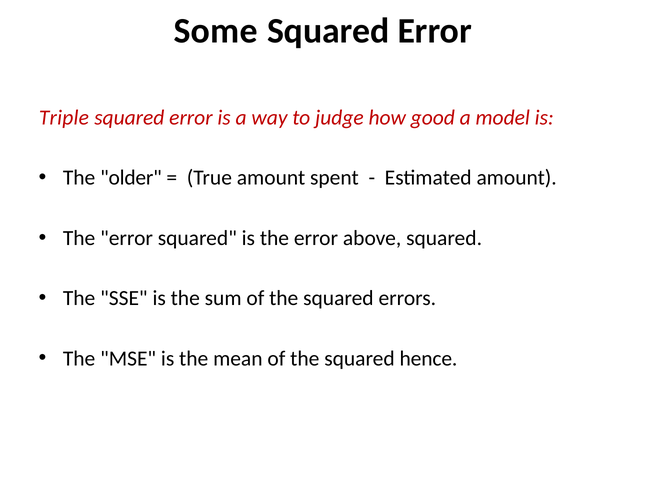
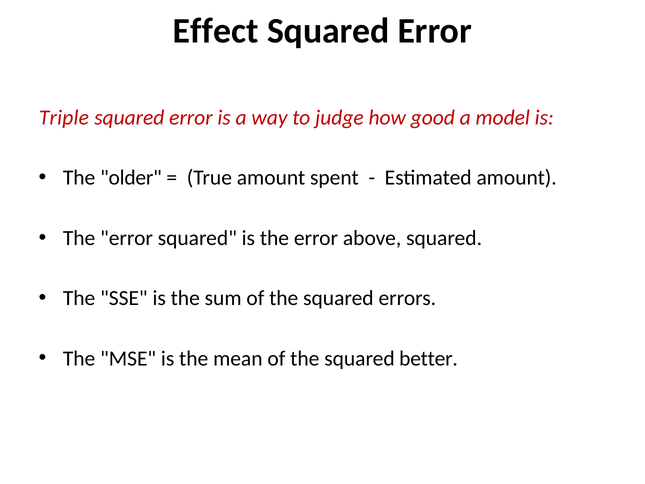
Some: Some -> Effect
hence: hence -> better
